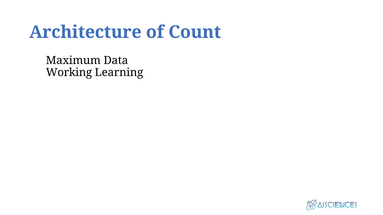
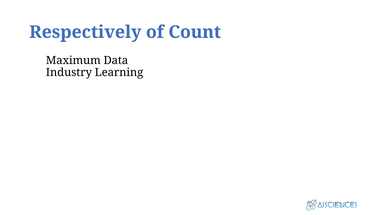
Architecture: Architecture -> Respectively
Working: Working -> Industry
